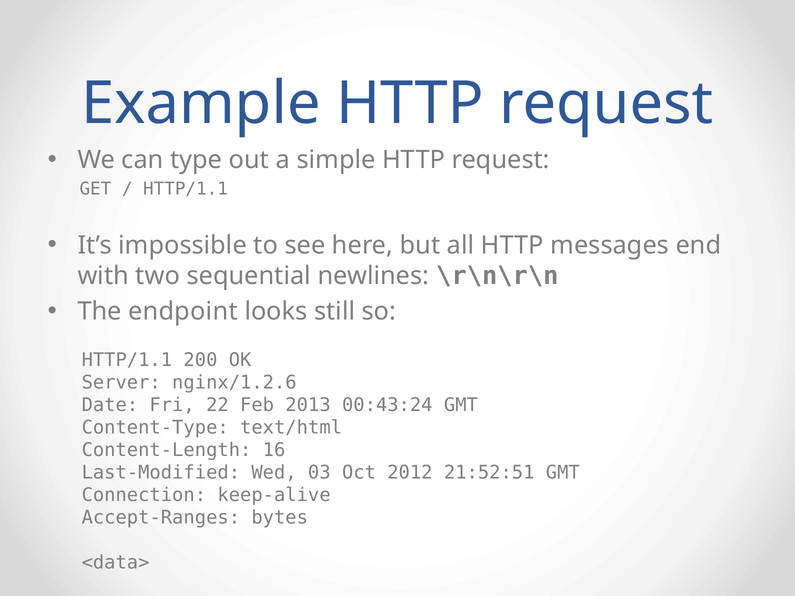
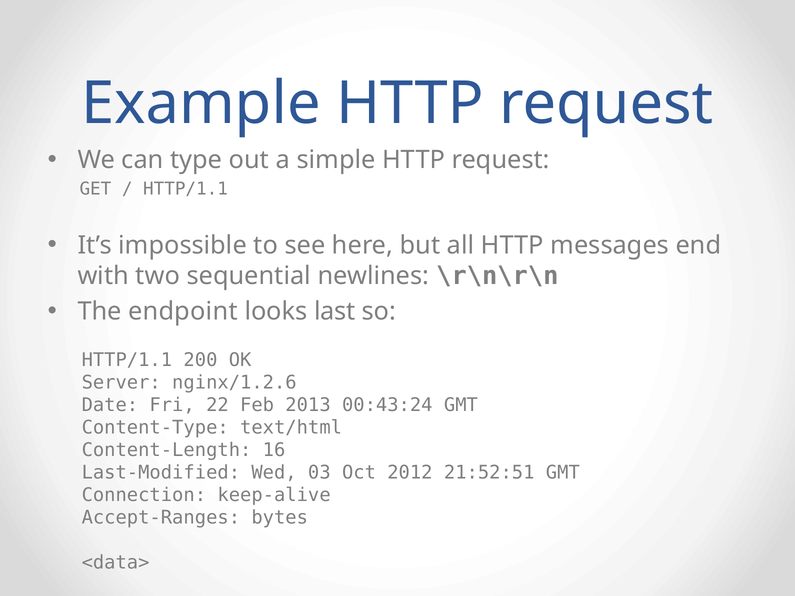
still: still -> last
